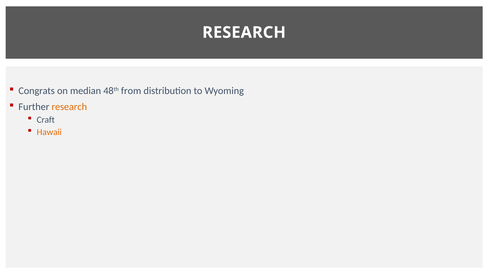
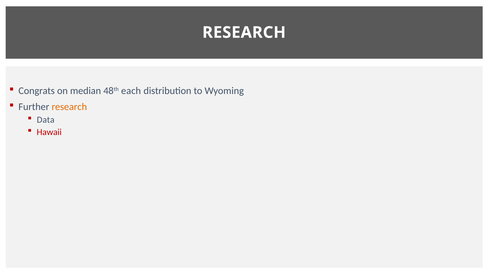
from: from -> each
Craft: Craft -> Data
Hawaii colour: orange -> red
